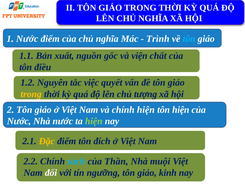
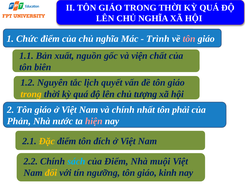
1 Nước: Nước -> Chức
tôn at (189, 39) colour: light blue -> pink
điều: điều -> biên
việc: việc -> lịch
chính hiện: hiện -> nhất
tôn hiện: hiện -> phải
Nước at (19, 121): Nước -> Phản
hiện at (94, 121) colour: light green -> pink
của Thần: Thần -> Điểm
đối colour: white -> yellow
